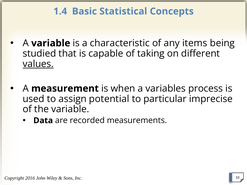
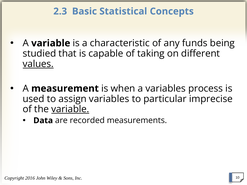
1.4: 1.4 -> 2.3
items: items -> funds
assign potential: potential -> variables
variable at (70, 109) underline: none -> present
